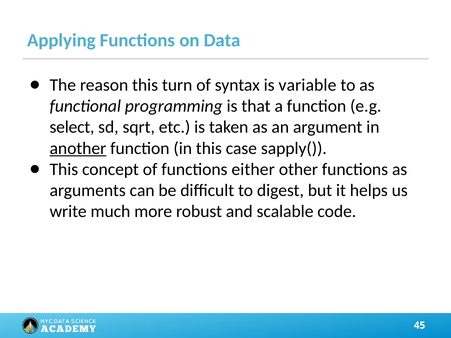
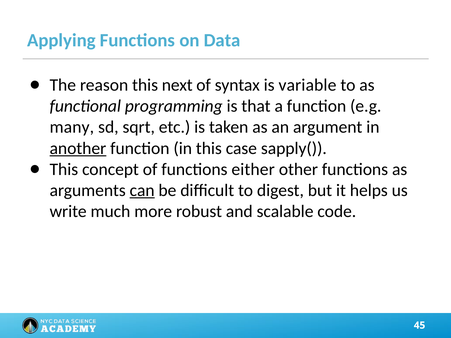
turn: turn -> next
select: select -> many
can underline: none -> present
